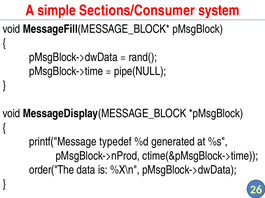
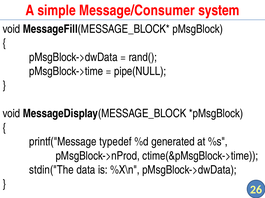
Sections/Consumer: Sections/Consumer -> Message/Consumer
order("The: order("The -> stdin("The
